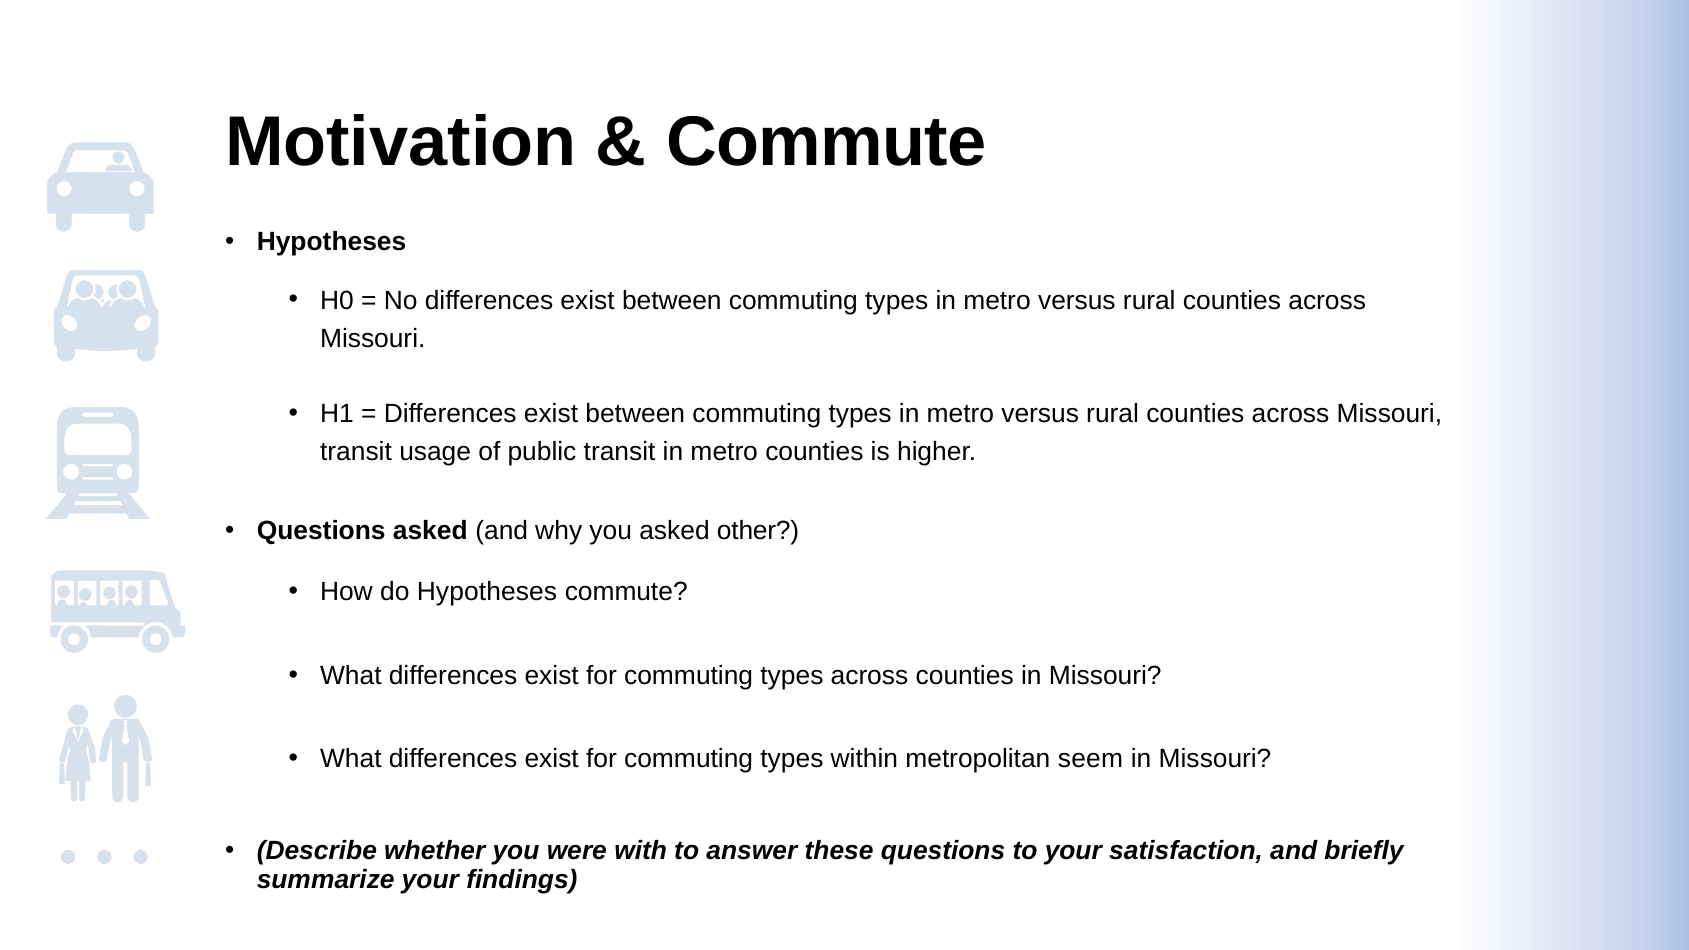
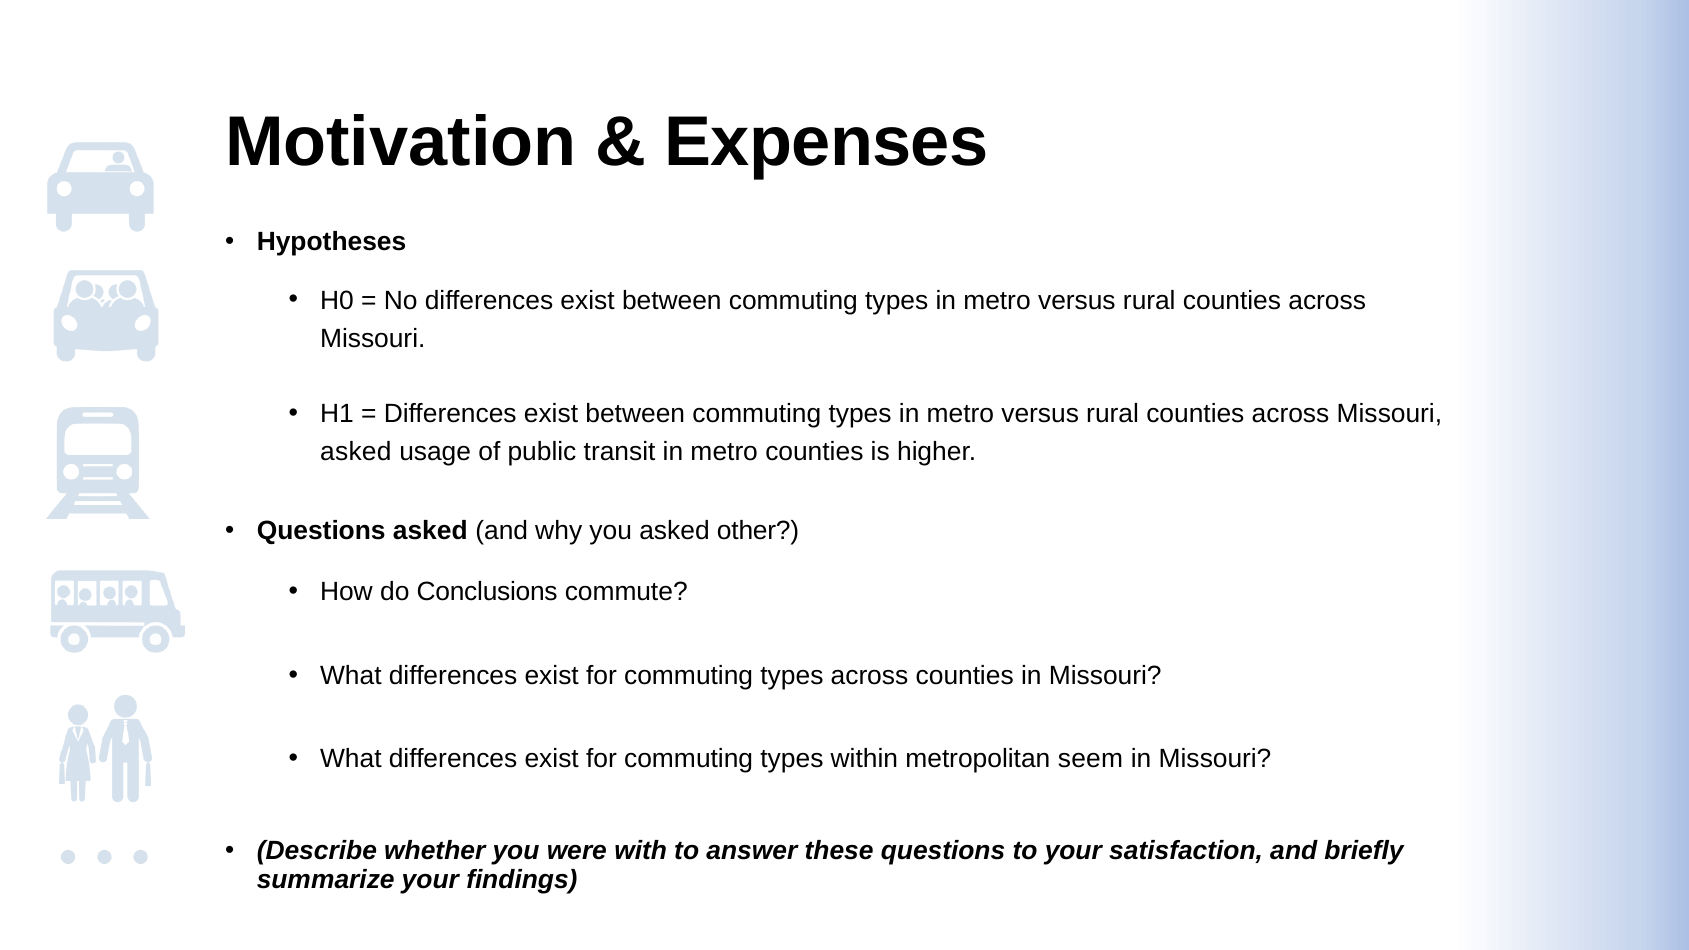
Commute at (826, 142): Commute -> Expenses
transit at (356, 452): transit -> asked
do Hypotheses: Hypotheses -> Conclusions
